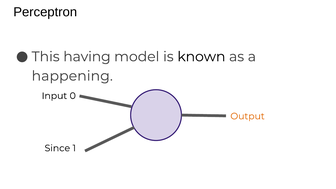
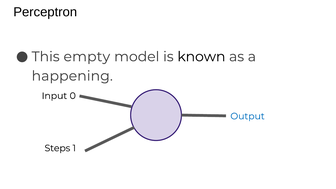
having: having -> empty
Output colour: orange -> blue
Since: Since -> Steps
